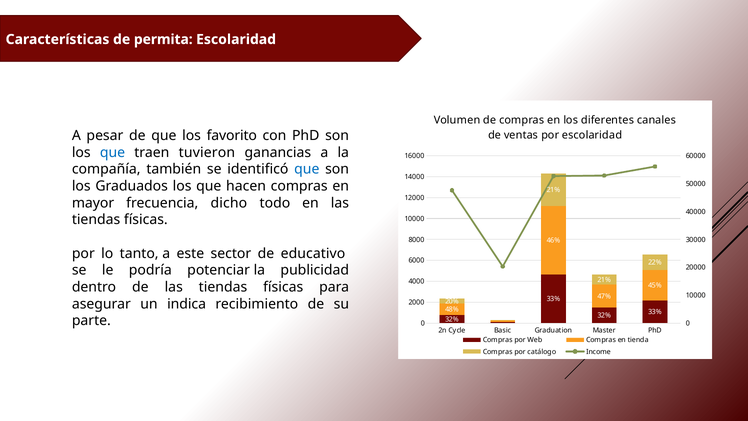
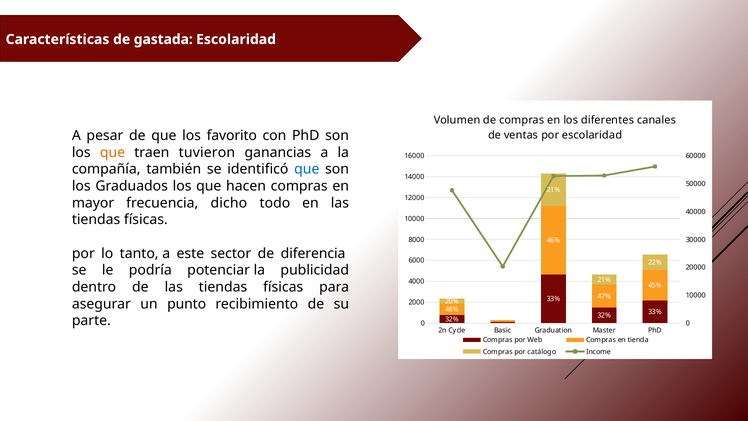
permita: permita -> gastada
que at (113, 152) colour: blue -> orange
educativo: educativo -> diferencia
indica: indica -> punto
